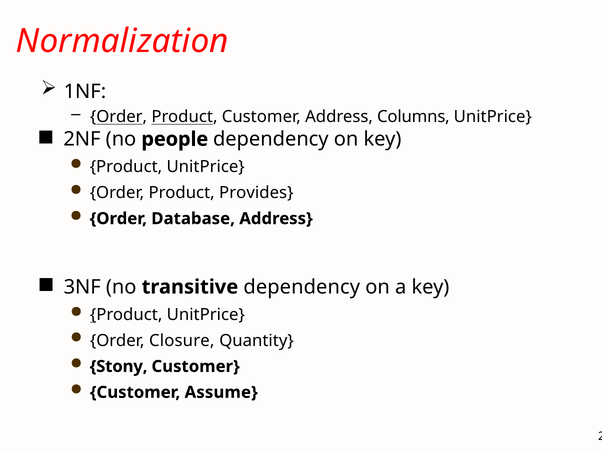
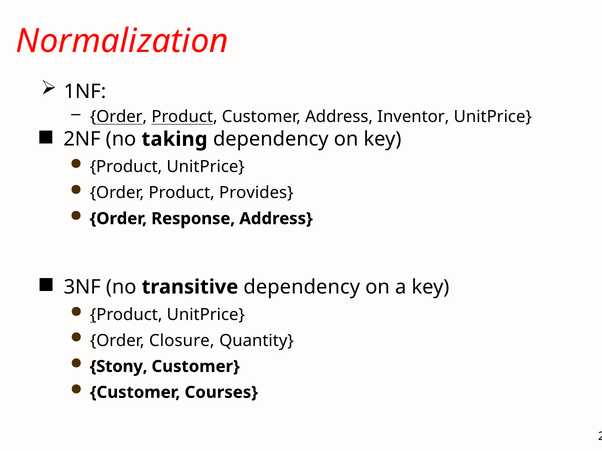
Columns: Columns -> Inventor
people: people -> taking
Database: Database -> Response
Assume: Assume -> Courses
